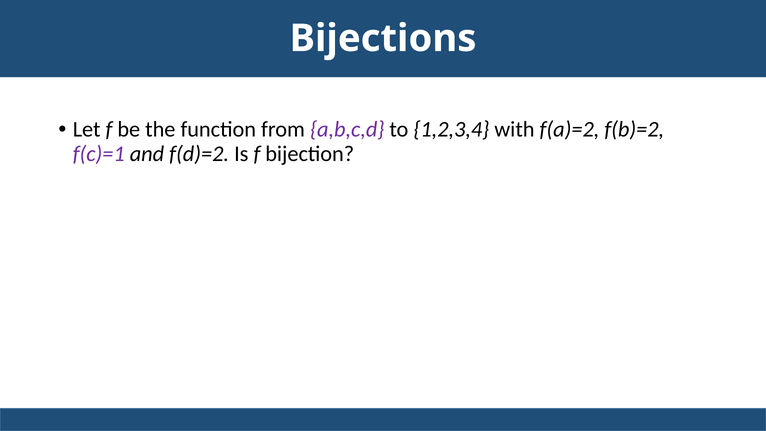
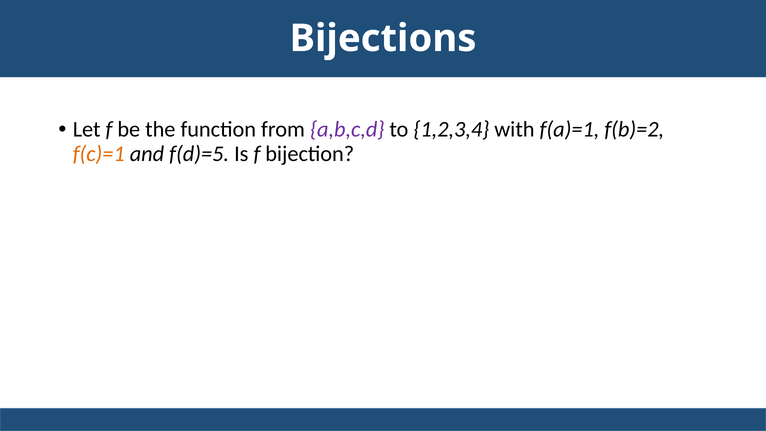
f(a)=2: f(a)=2 -> f(a)=1
f(c)=1 colour: purple -> orange
f(d)=2: f(d)=2 -> f(d)=5
